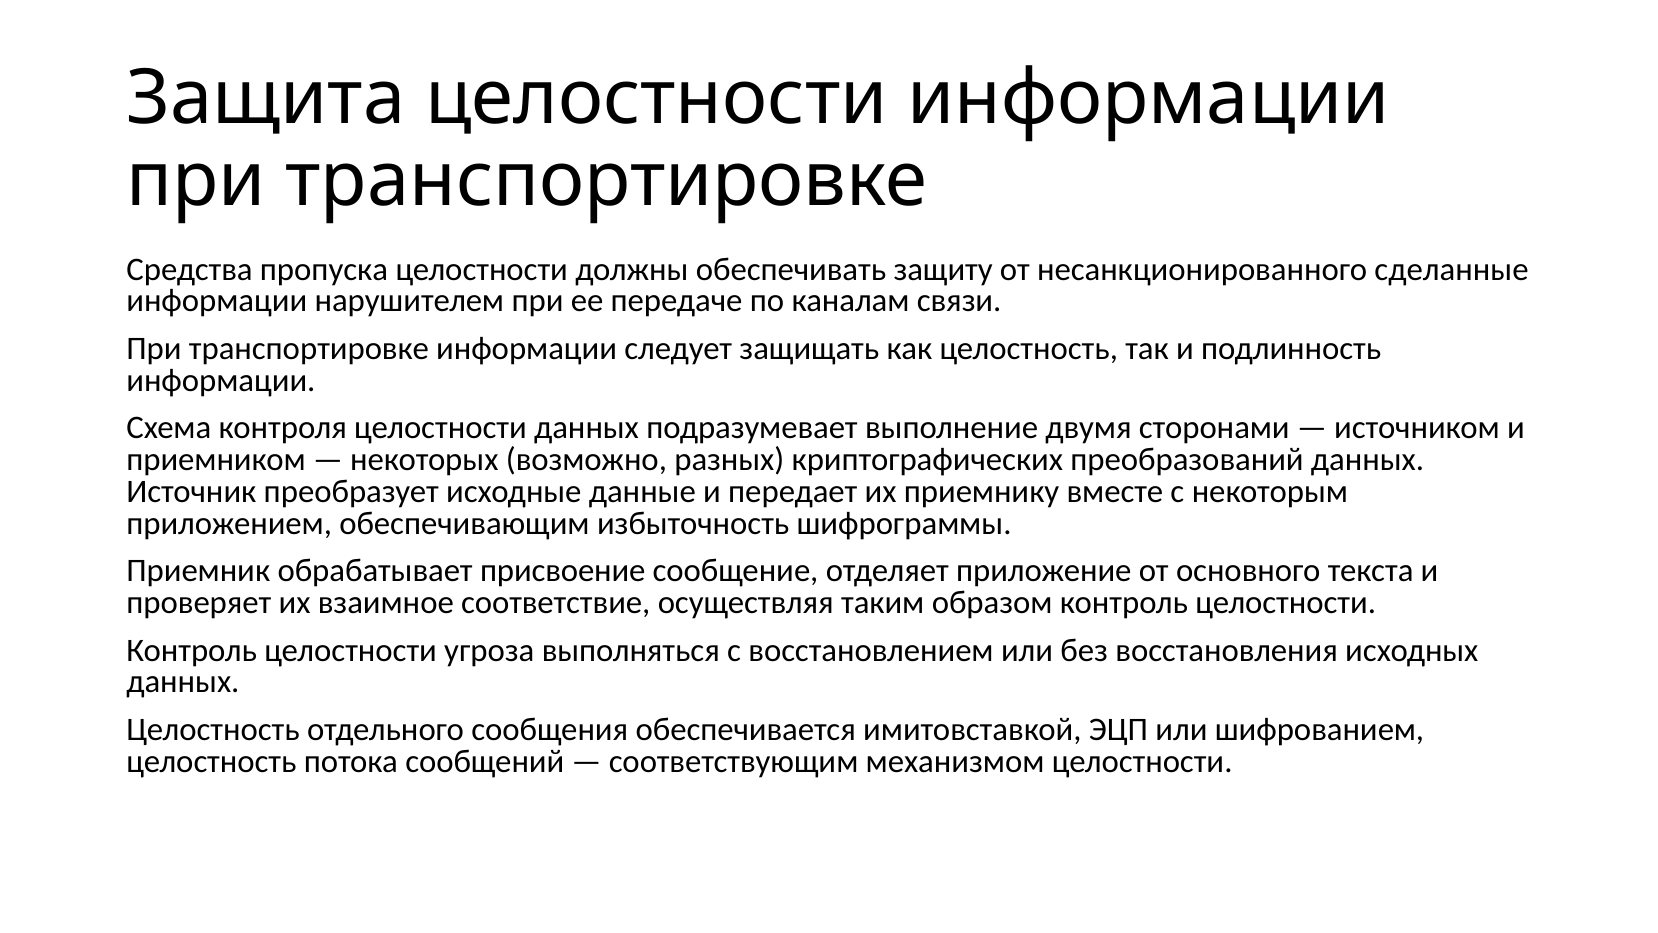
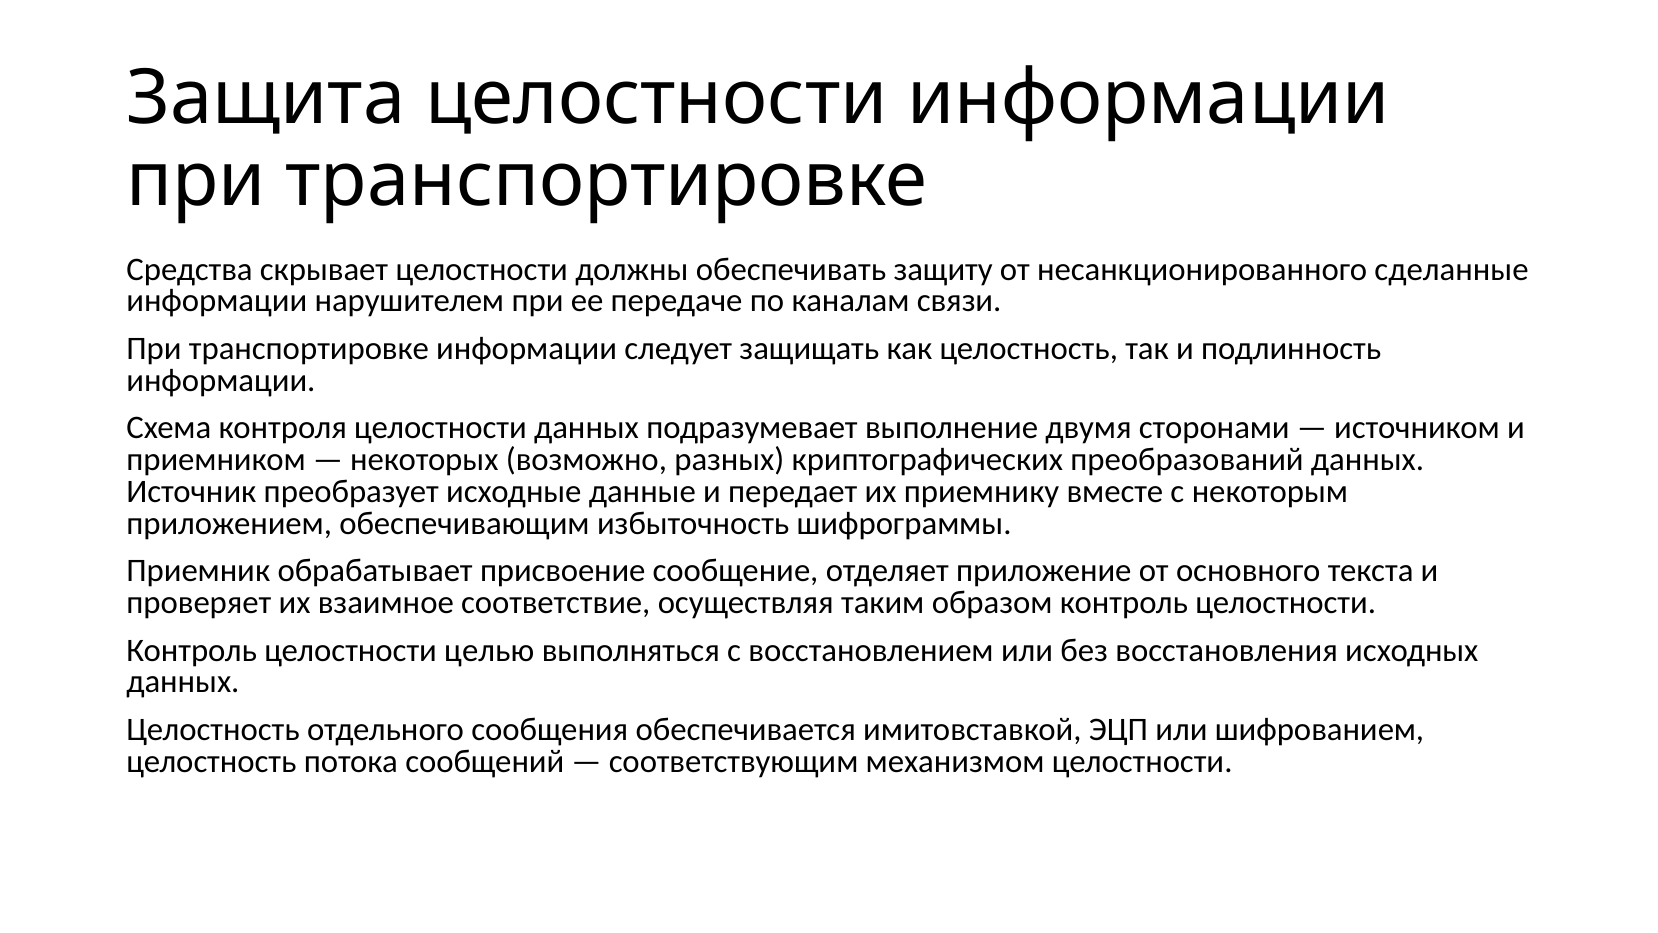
пропуска: пропуска -> скрывает
угроза: угроза -> целью
